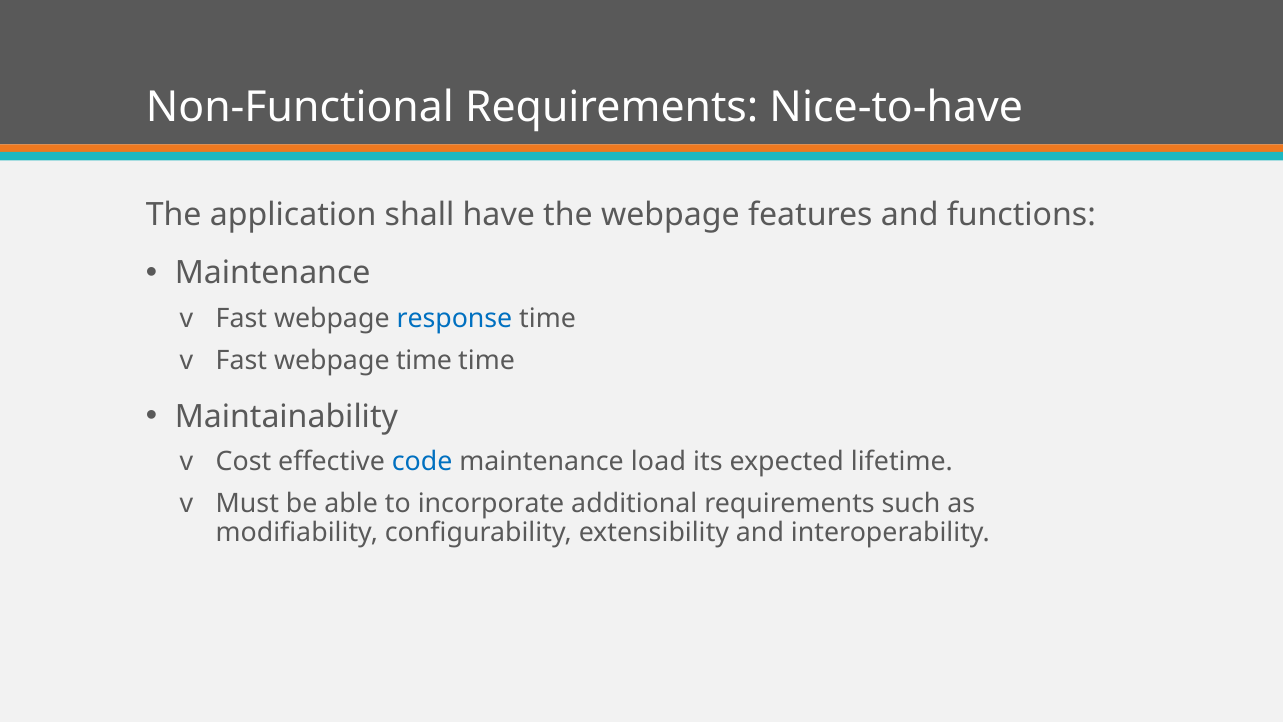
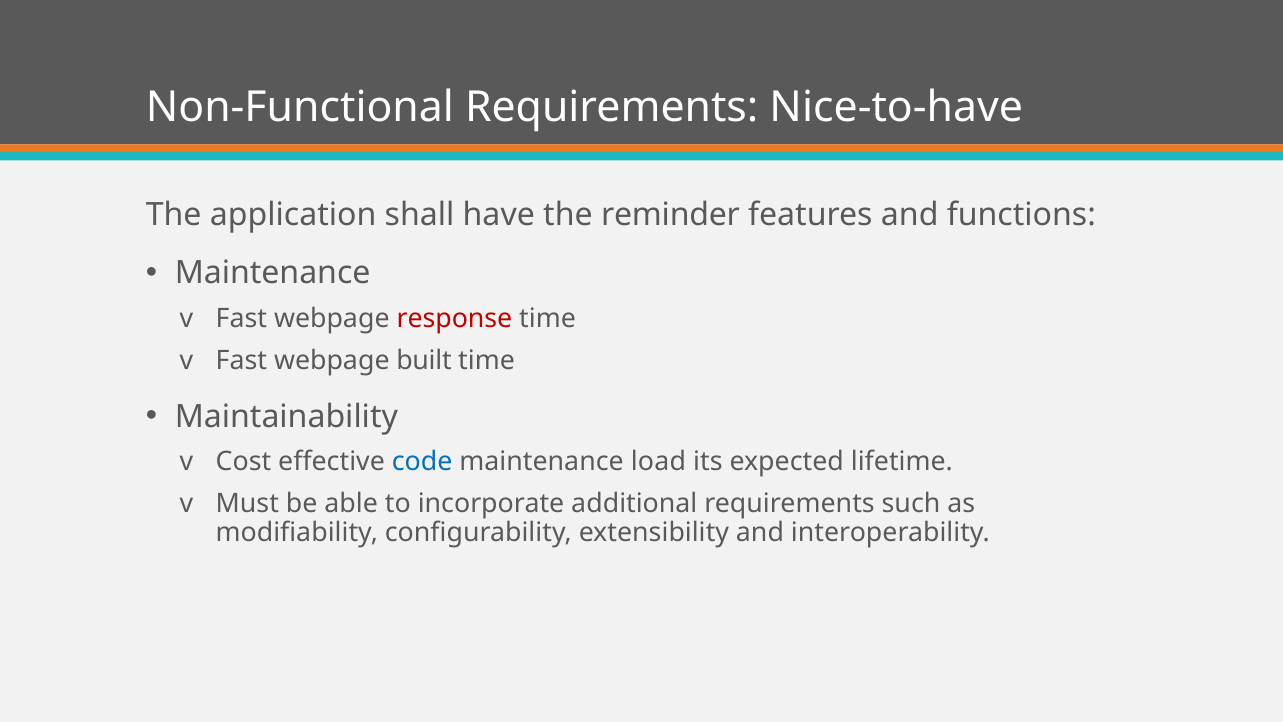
the webpage: webpage -> reminder
response colour: blue -> red
webpage time: time -> built
